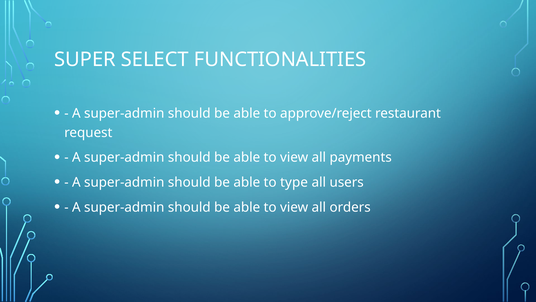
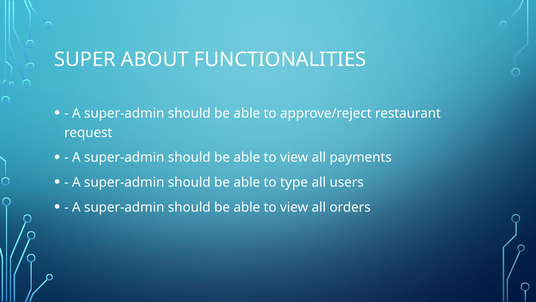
SELECT: SELECT -> ABOUT
